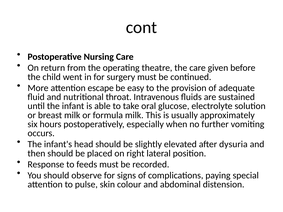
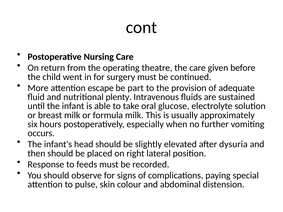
easy: easy -> part
throat: throat -> plenty
